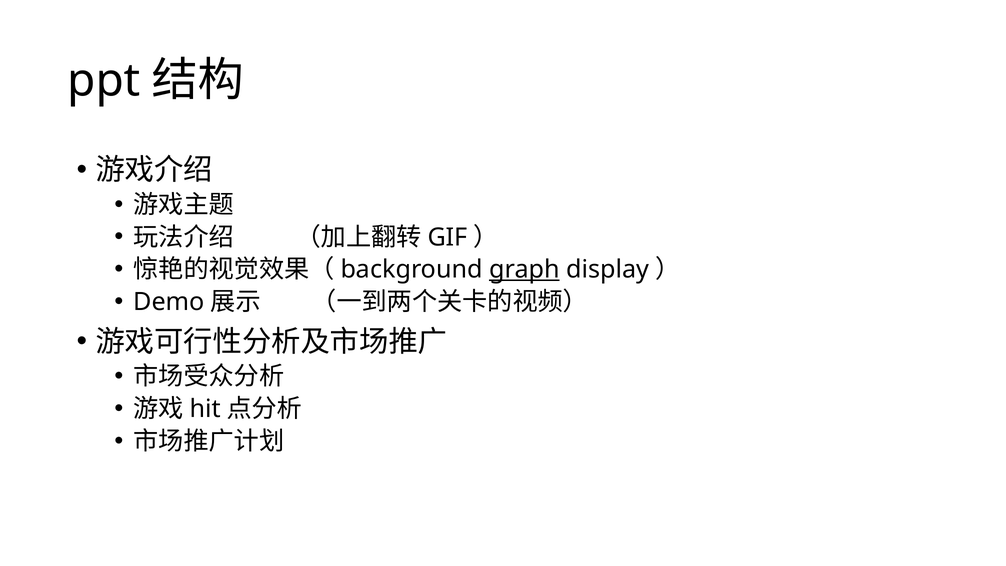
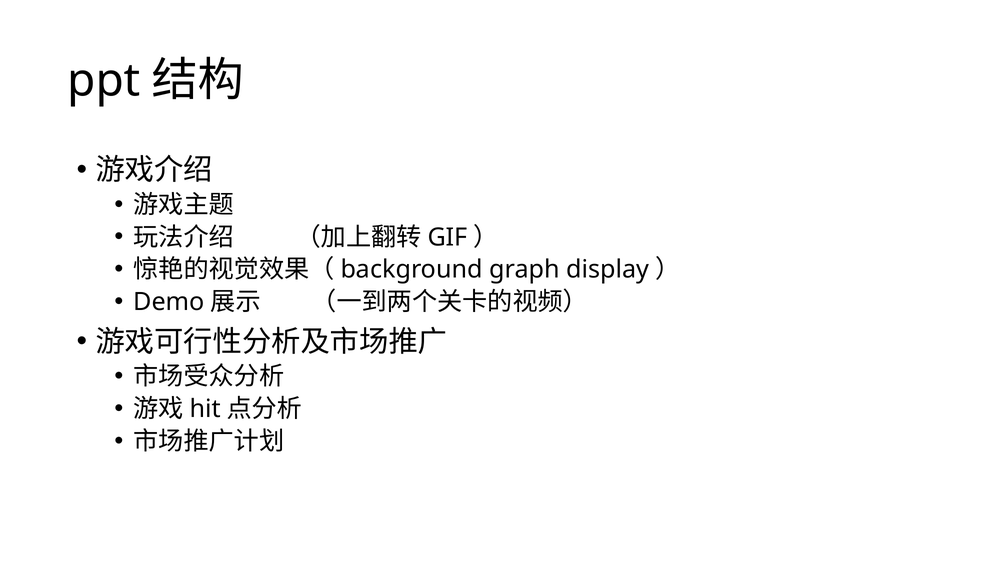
graph underline: present -> none
